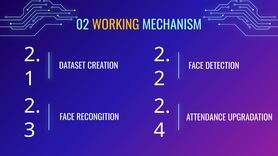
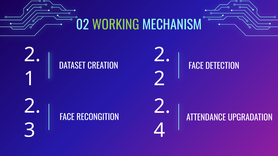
WORKING colour: yellow -> light green
